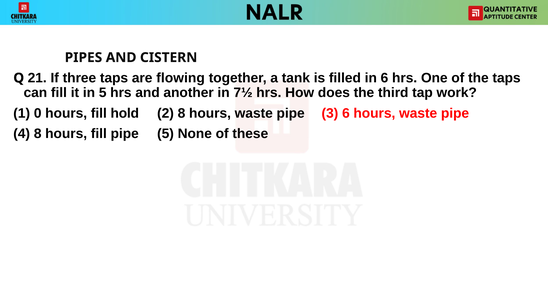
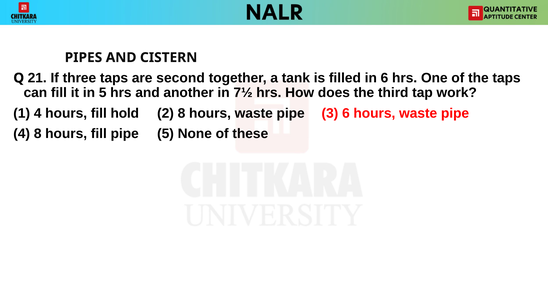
flowing: flowing -> second
0 at (38, 113): 0 -> 4
